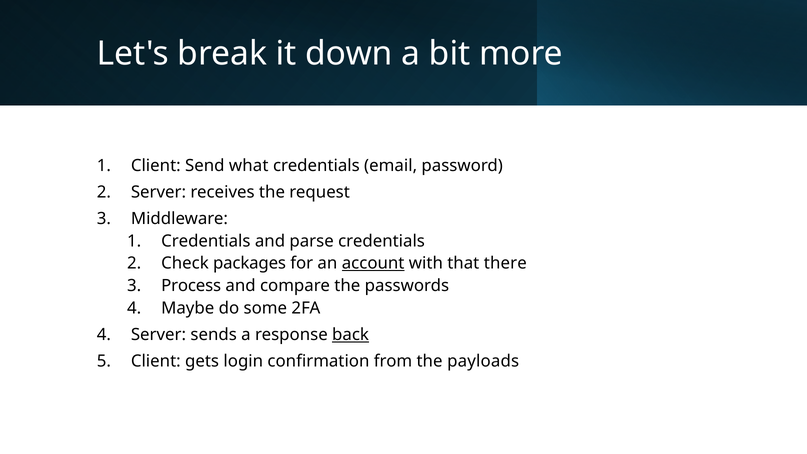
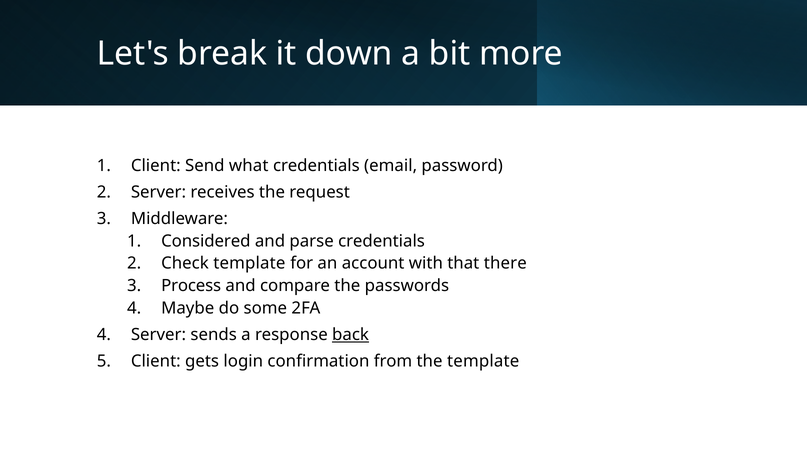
Credentials at (206, 241): Credentials -> Considered
Check packages: packages -> template
account underline: present -> none
the payloads: payloads -> template
